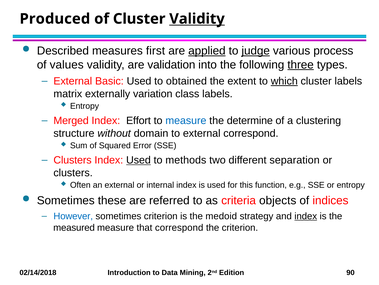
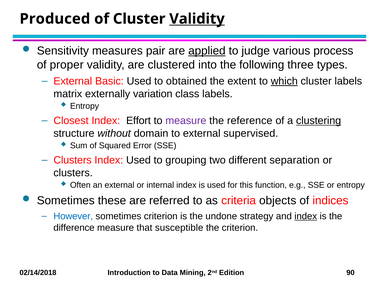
Described: Described -> Sensitivity
first: first -> pair
judge underline: present -> none
values: values -> proper
validation: validation -> clustered
three underline: present -> none
Merged: Merged -> Closest
measure at (186, 120) colour: blue -> purple
determine: determine -> reference
clustering underline: none -> present
external correspond: correspond -> supervised
Used at (138, 160) underline: present -> none
methods: methods -> grouping
medoid: medoid -> undone
measured: measured -> difference
that correspond: correspond -> susceptible
